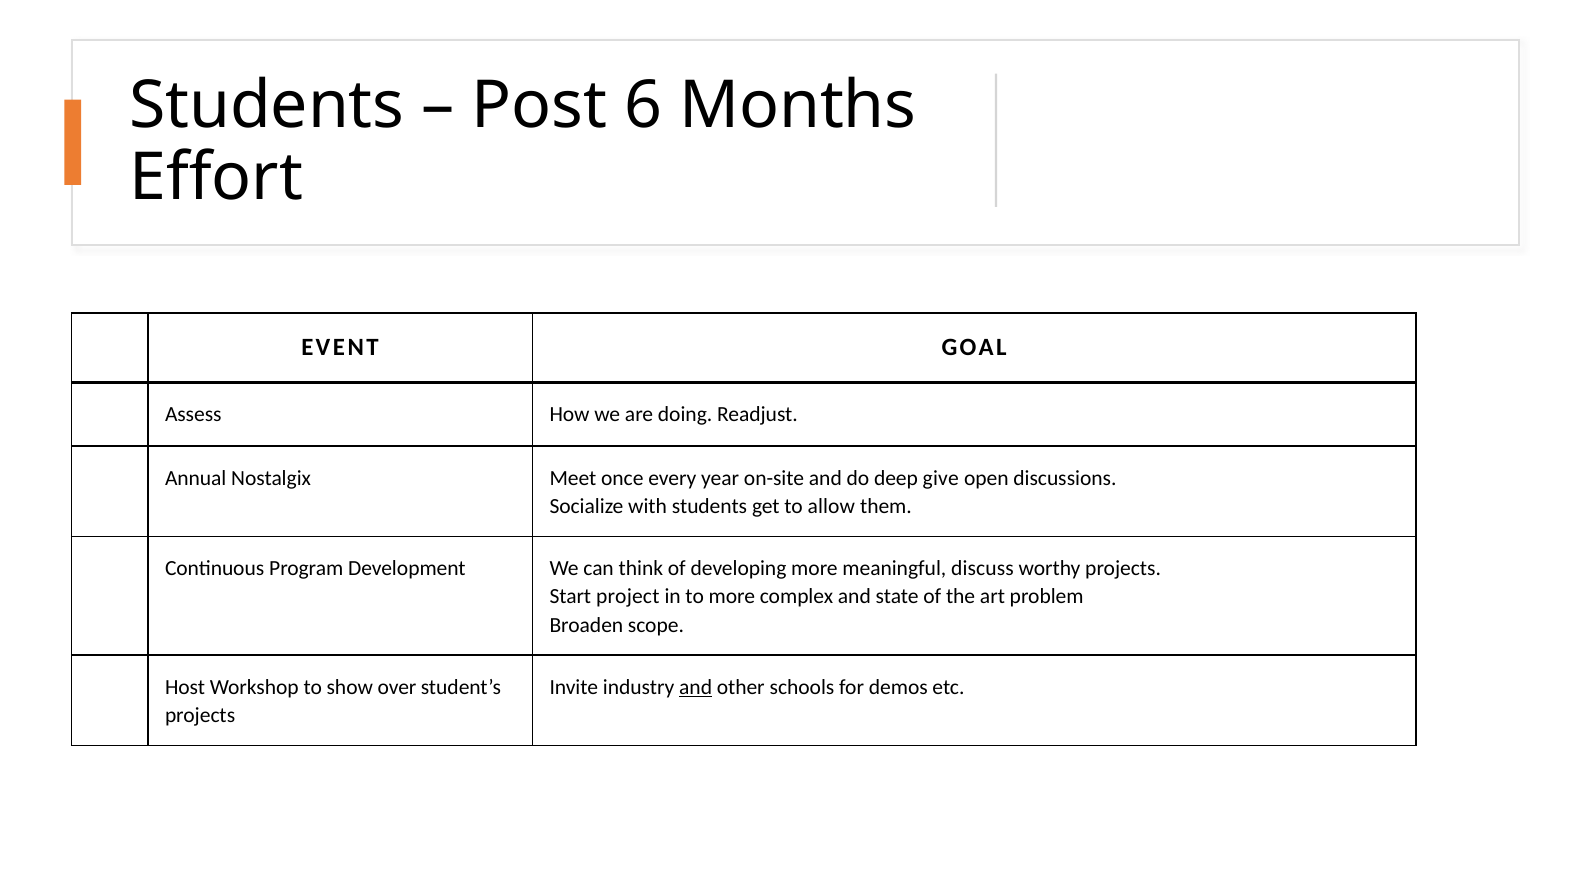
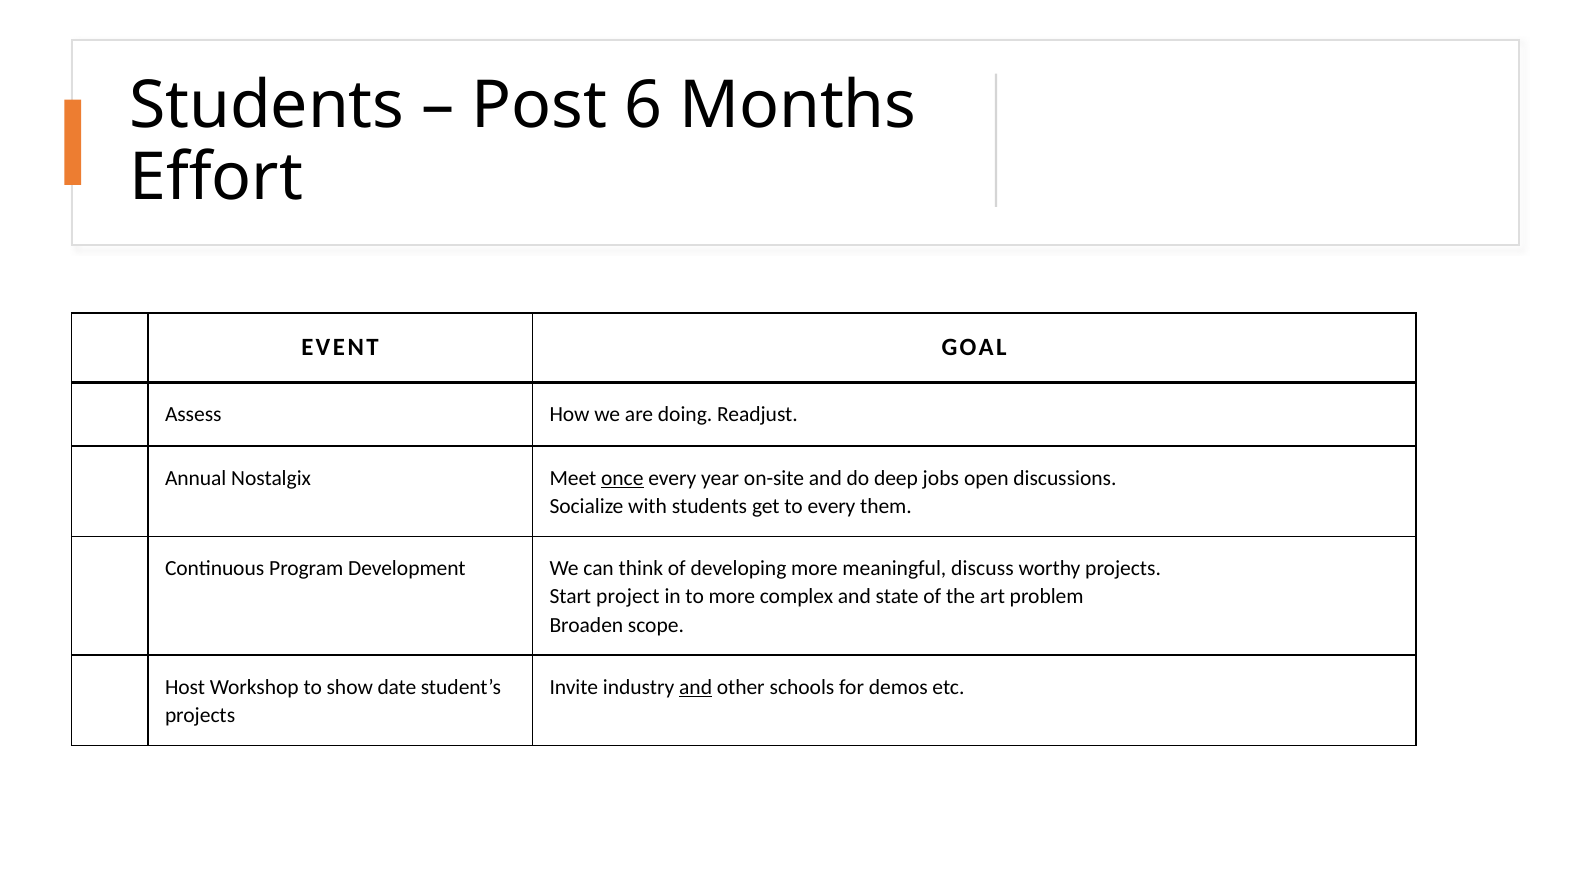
once underline: none -> present
give: give -> jobs
to allow: allow -> every
over: over -> date
